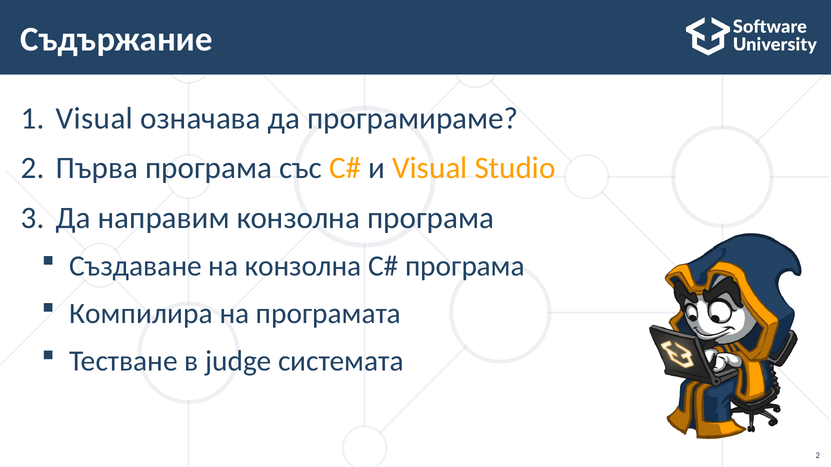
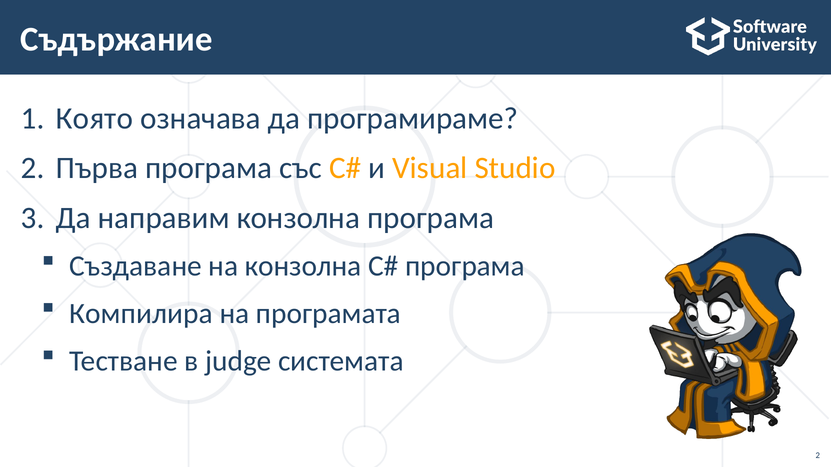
Visual at (94, 119): Visual -> Която
